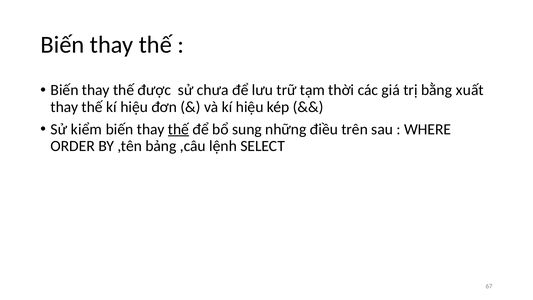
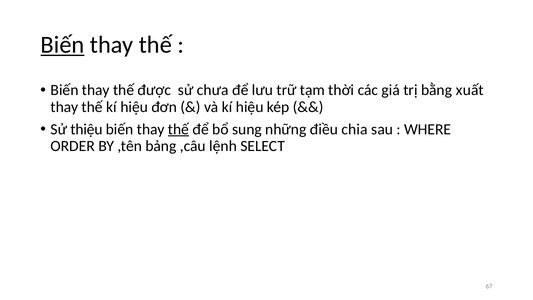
Biến at (63, 45) underline: none -> present
kiểm: kiểm -> thiệu
trên: trên -> chia
